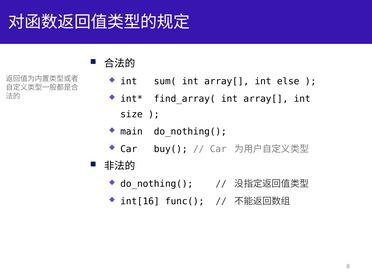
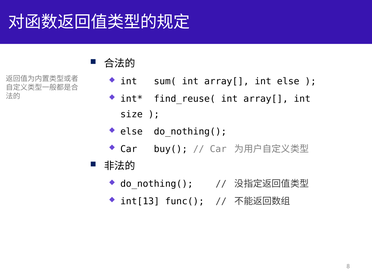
find_array(: find_array( -> find_reuse(
main at (132, 132): main -> else
int[16: int[16 -> int[13
